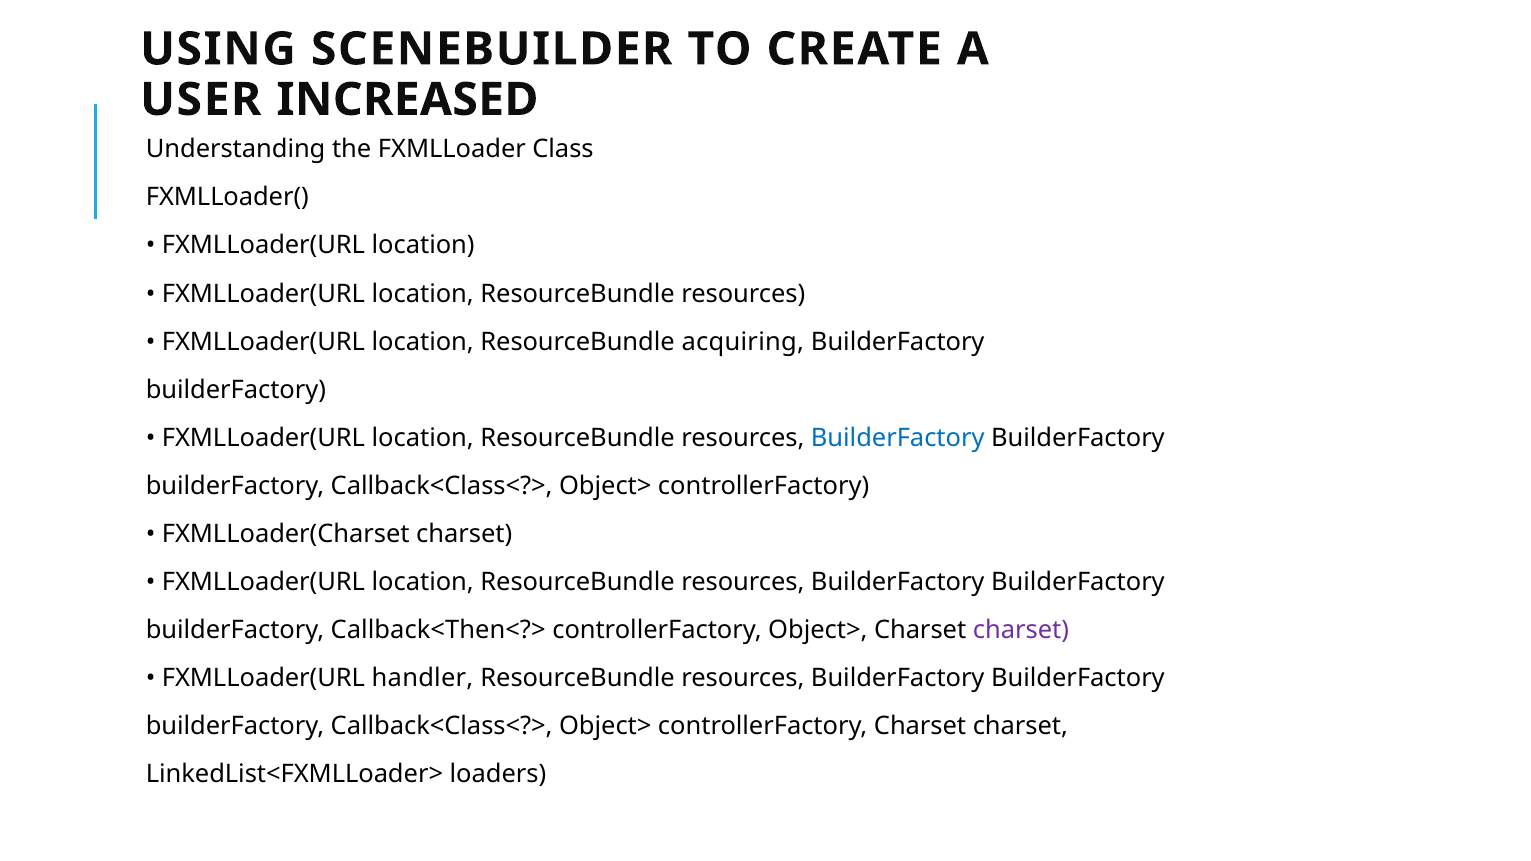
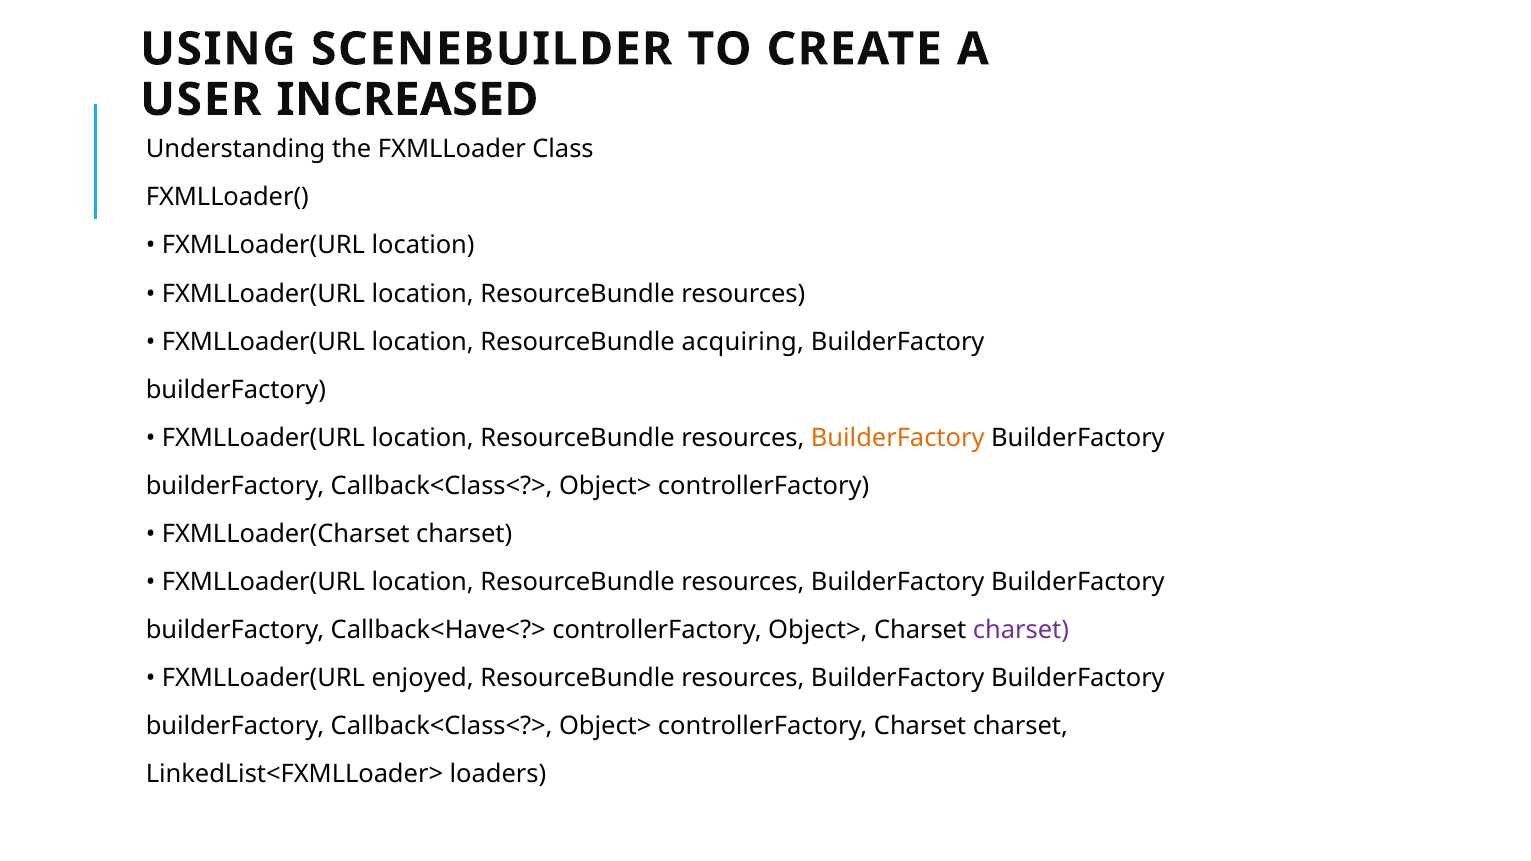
BuilderFactory at (898, 438) colour: blue -> orange
Callback<Then<?>: Callback<Then<?> -> Callback<Have<?>
handler: handler -> enjoyed
